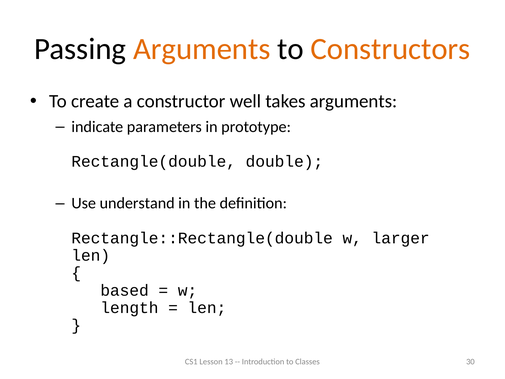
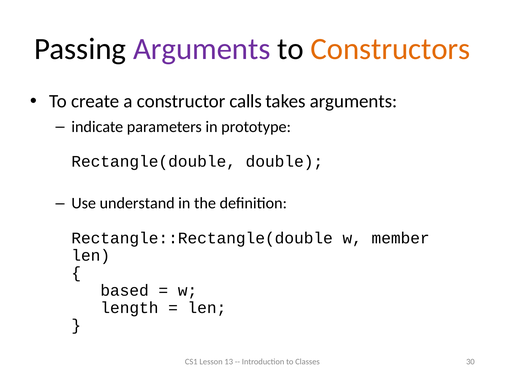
Arguments at (202, 49) colour: orange -> purple
well: well -> calls
larger: larger -> member
